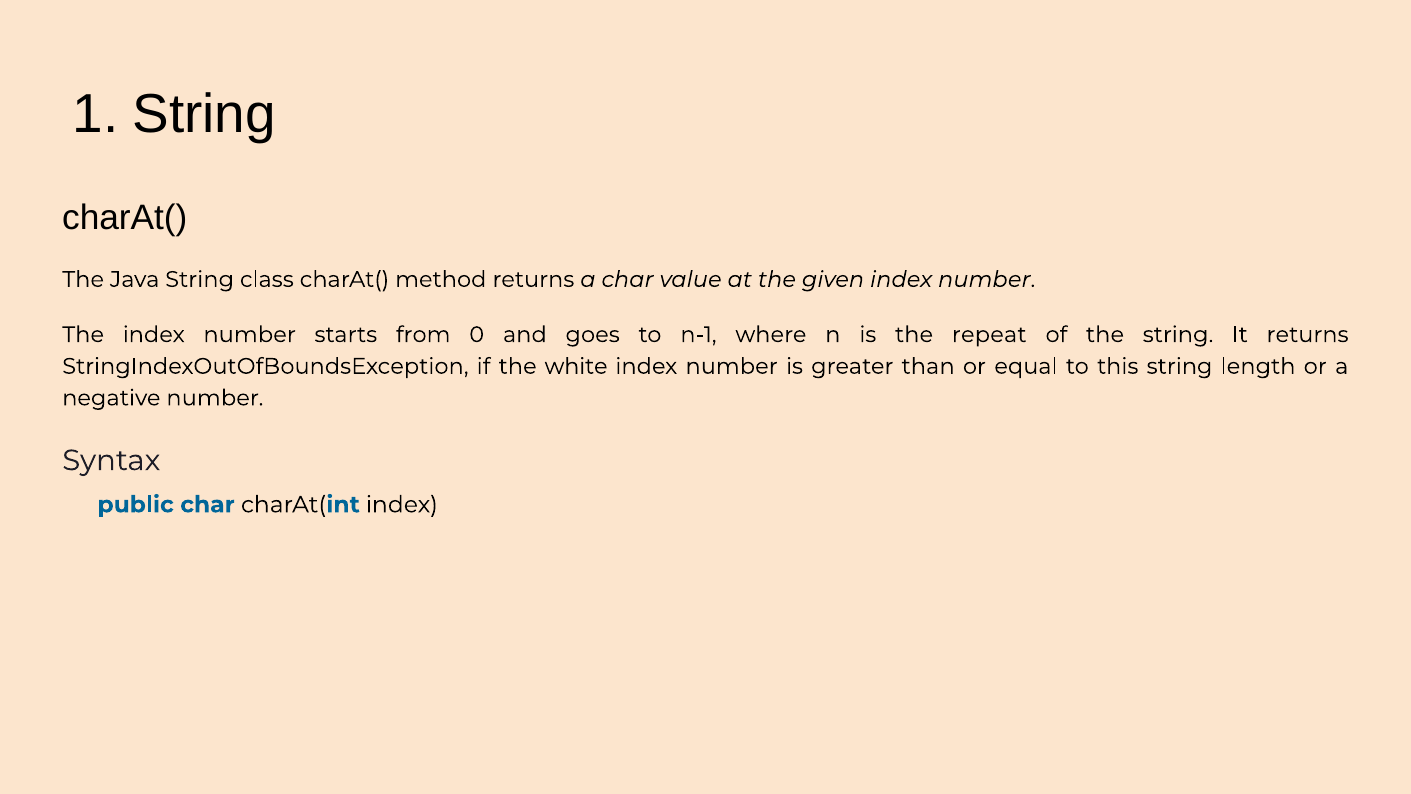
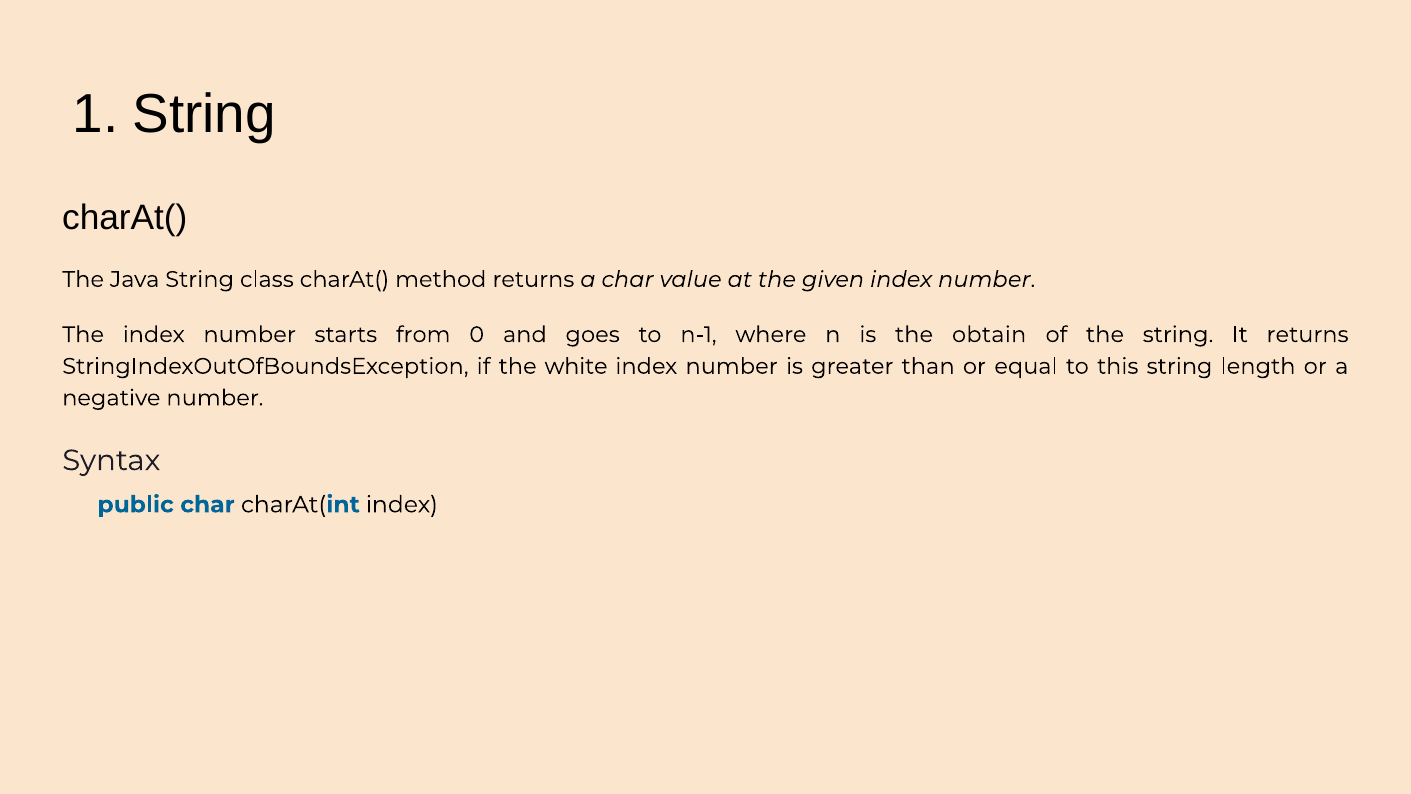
repeat: repeat -> obtain
